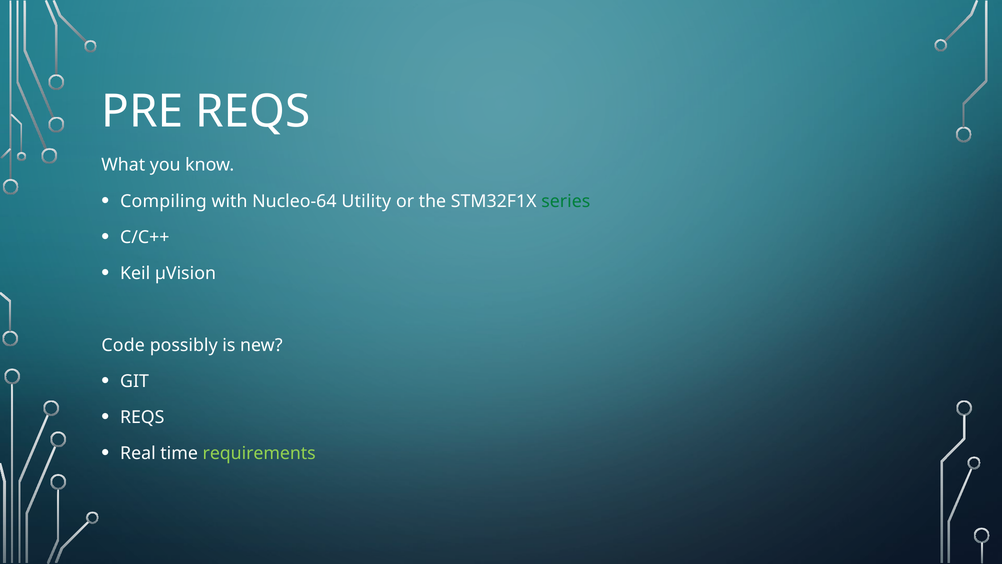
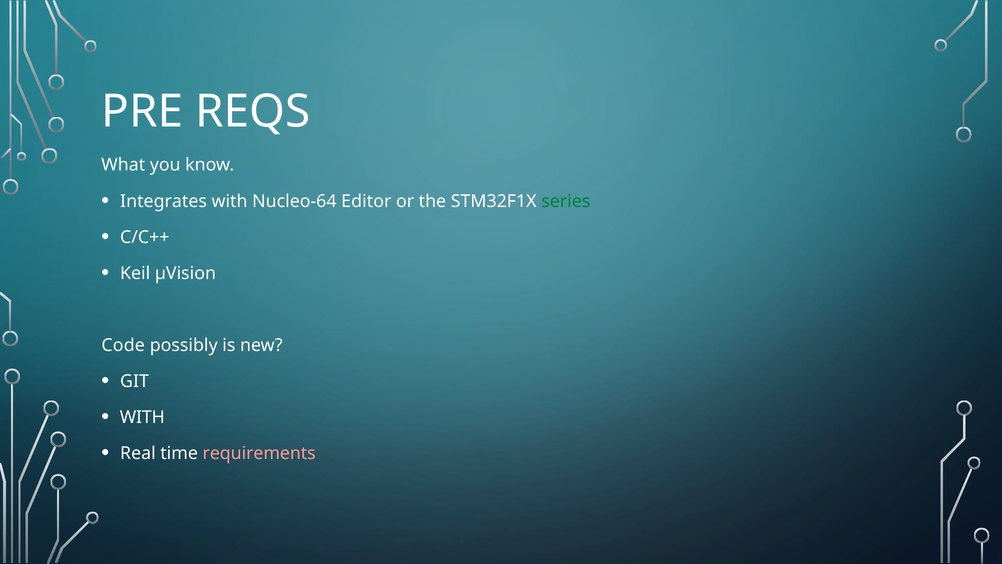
Compiling: Compiling -> Integrates
Utility: Utility -> Editor
REQS at (142, 417): REQS -> WITH
requirements colour: light green -> pink
